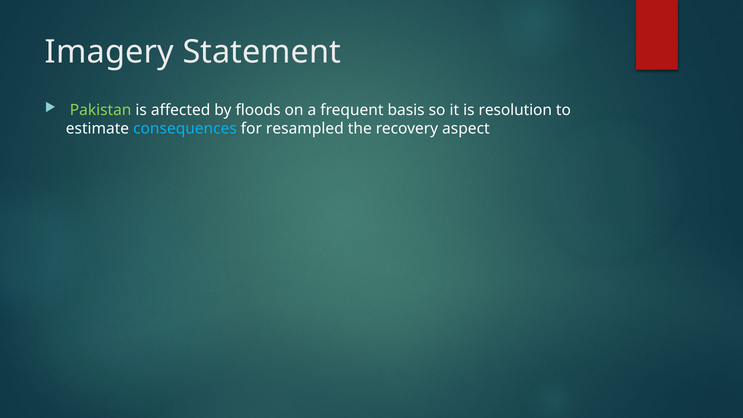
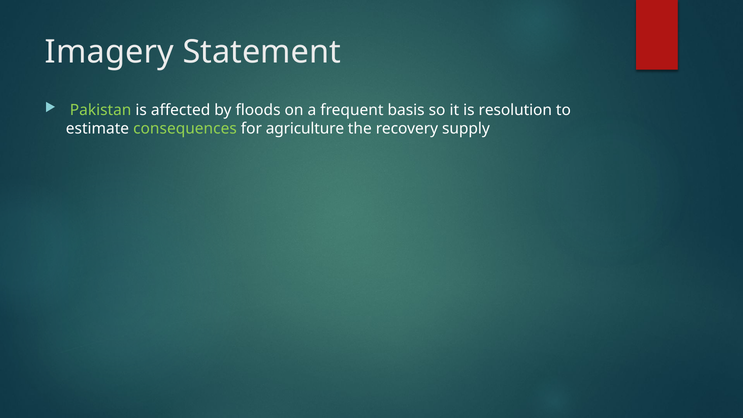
consequences colour: light blue -> light green
resampled: resampled -> agriculture
aspect: aspect -> supply
